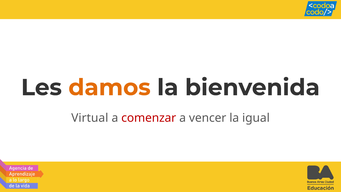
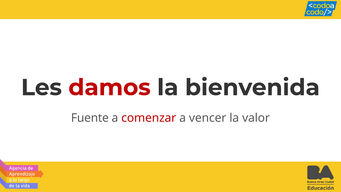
damos colour: orange -> red
Virtual: Virtual -> Fuente
igual: igual -> valor
